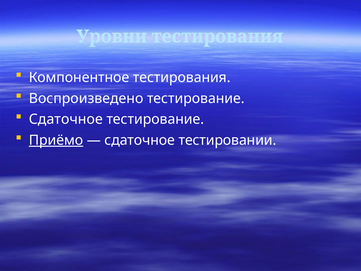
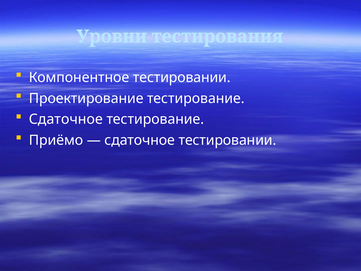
Компонентное тестирования: тестирования -> тестировании
Воспроизведено: Воспроизведено -> Проектирование
Приёмо underline: present -> none
